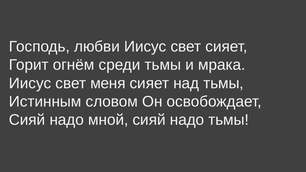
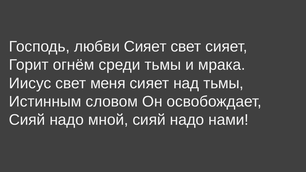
любви Иисус: Иисус -> Сияет
надо тьмы: тьмы -> нами
